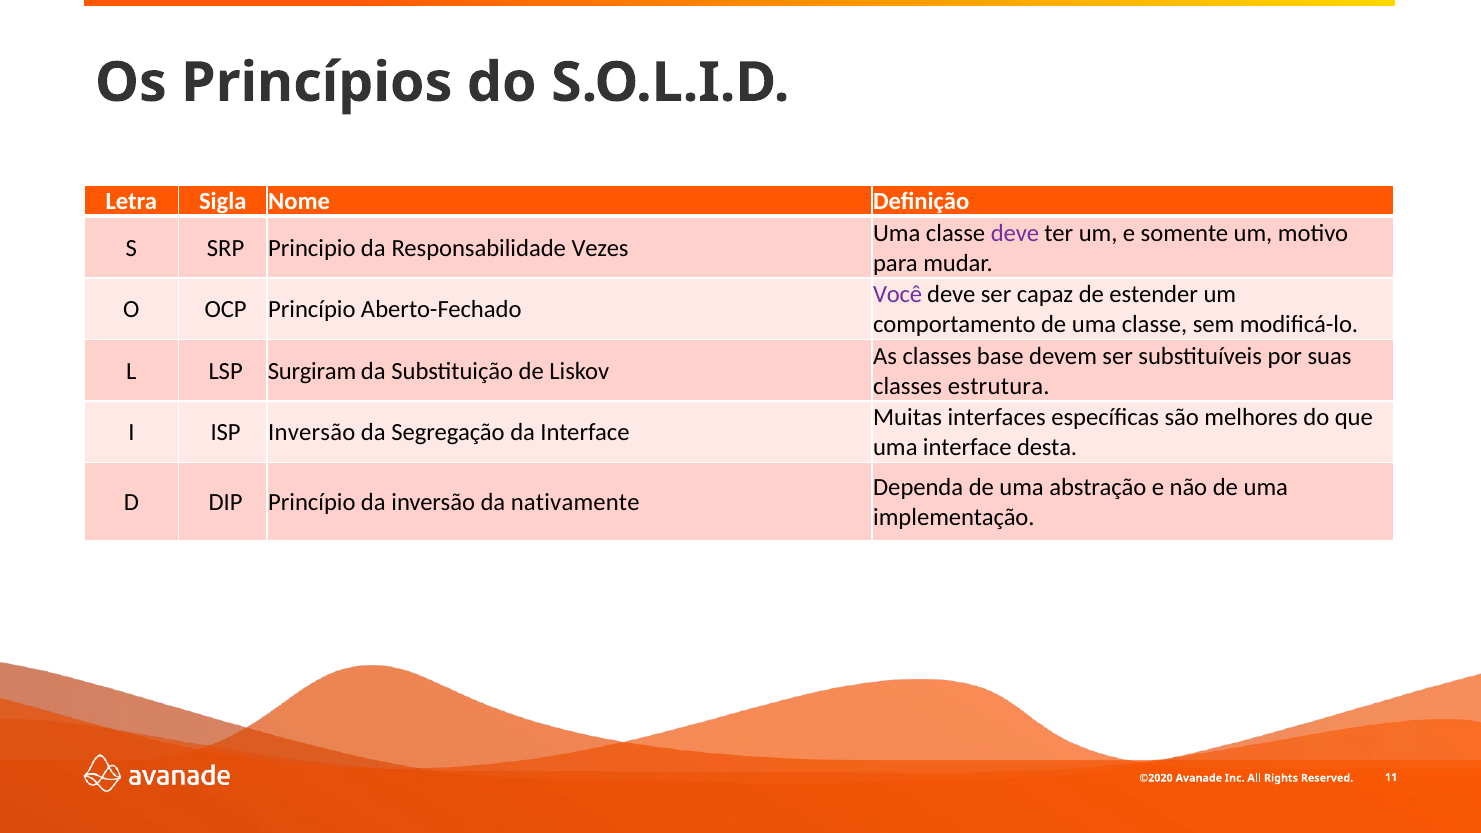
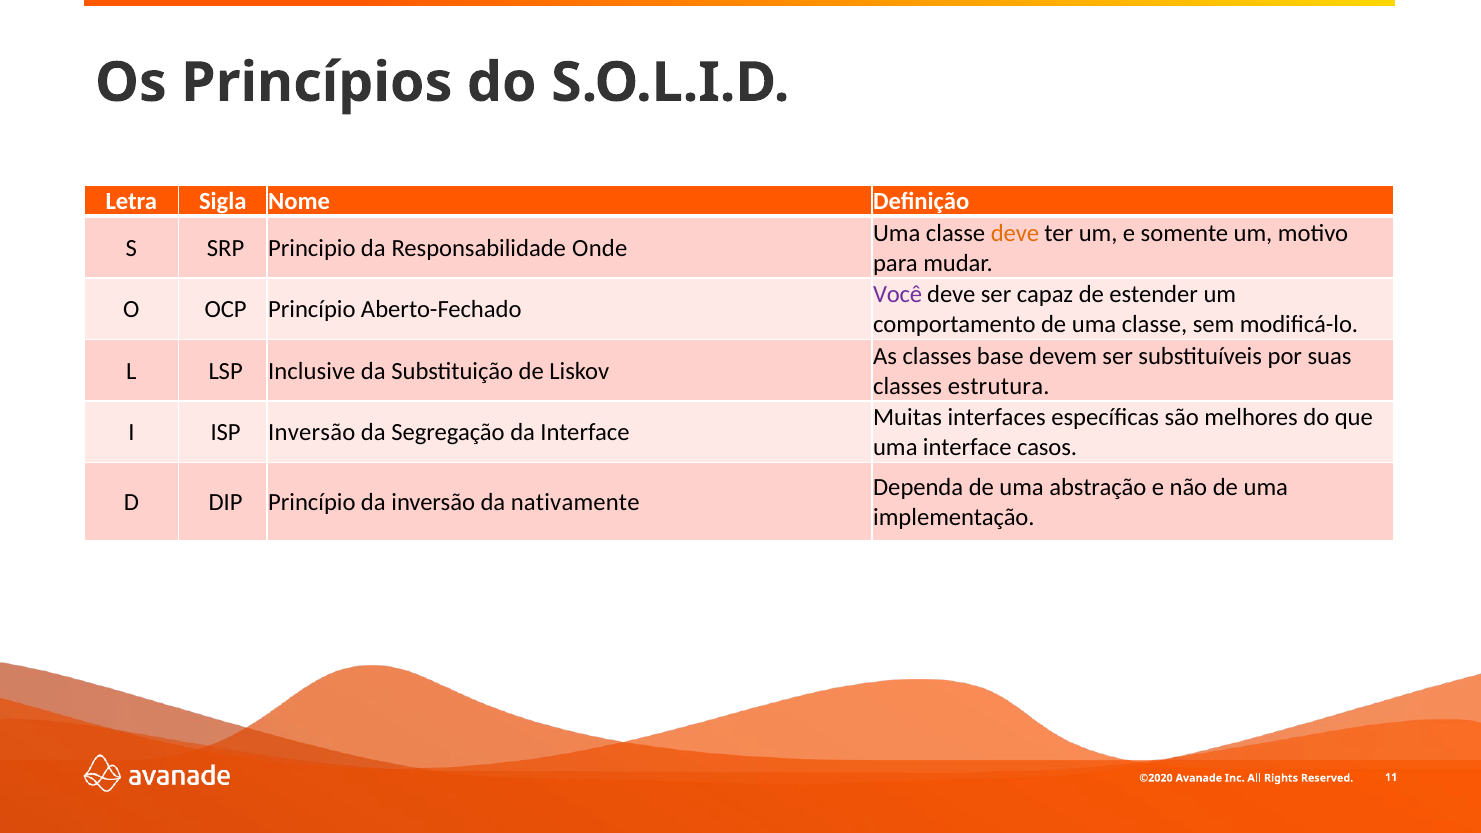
deve at (1015, 233) colour: purple -> orange
Vezes: Vezes -> Onde
Surgiram: Surgiram -> Inclusive
desta: desta -> casos
